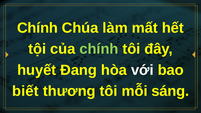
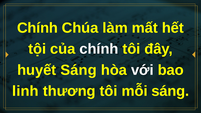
chính at (99, 49) colour: light green -> white
huyết Đang: Đang -> Sáng
biết: biết -> linh
